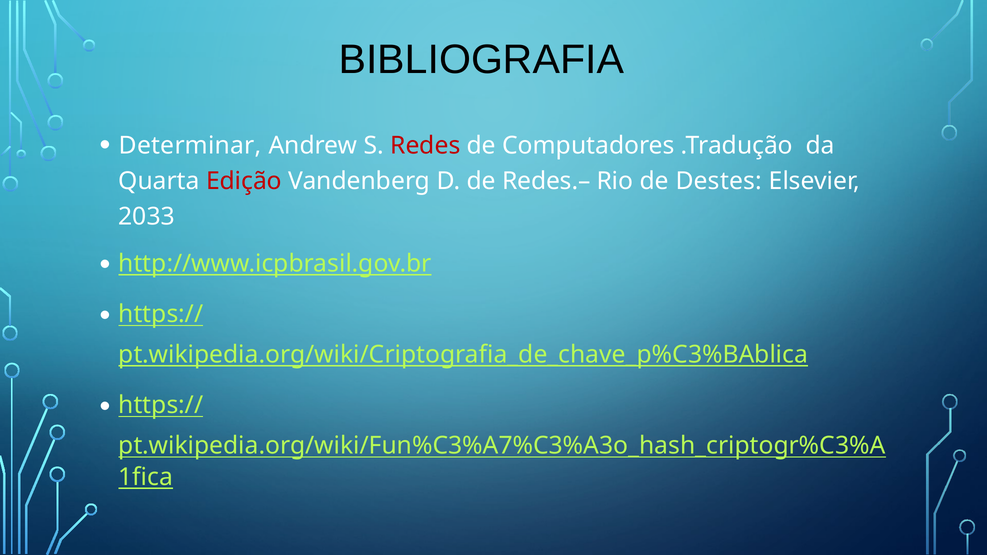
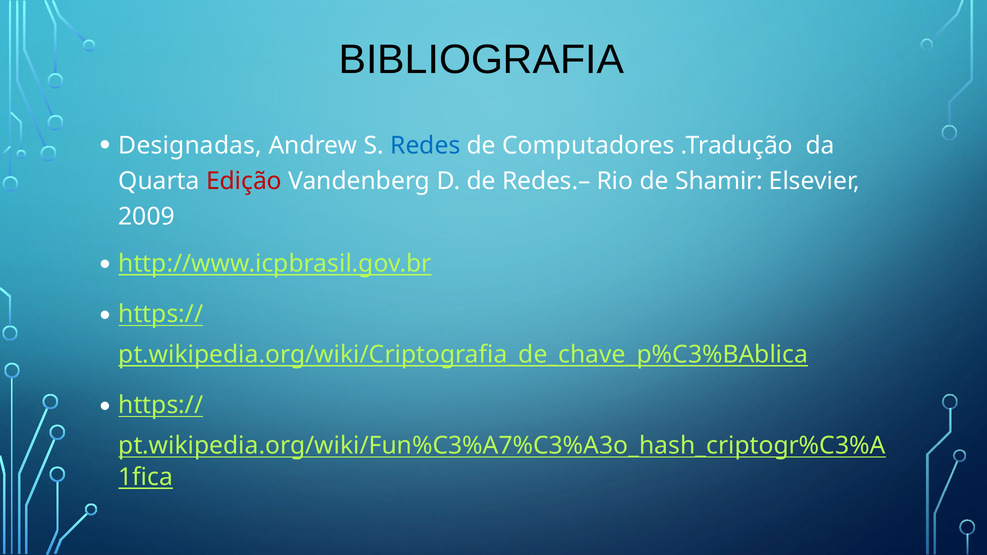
Determinar: Determinar -> Designadas
Redes colour: red -> blue
Destes: Destes -> Shamir
2033: 2033 -> 2009
